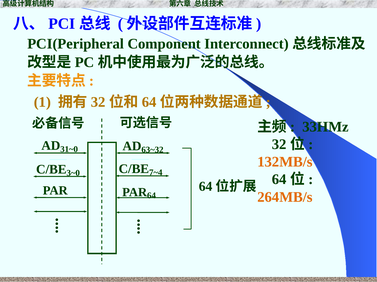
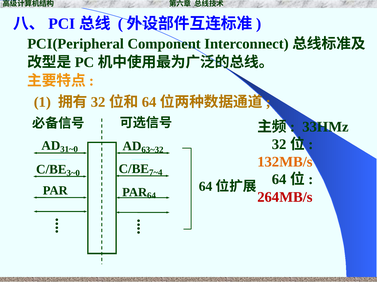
264MB/s colour: orange -> red
